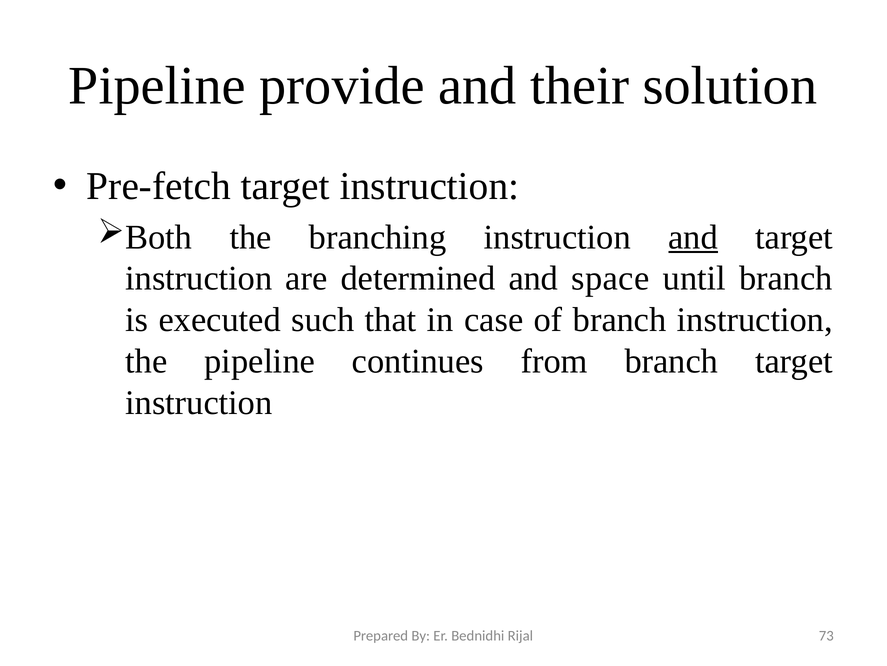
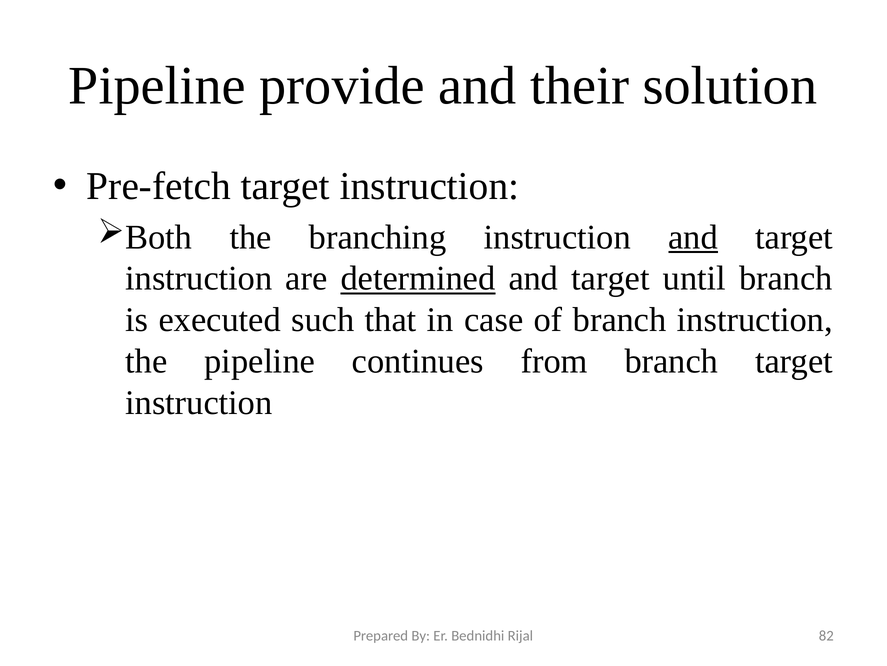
determined underline: none -> present
space at (610, 278): space -> target
73: 73 -> 82
